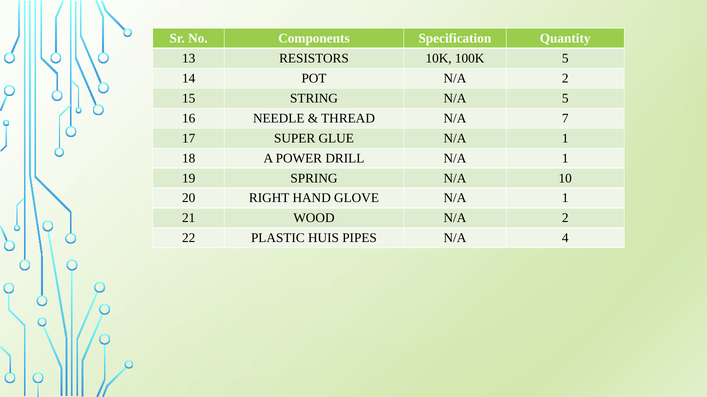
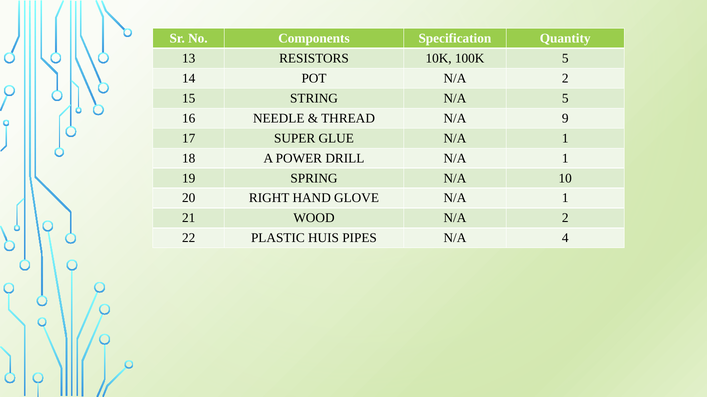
7: 7 -> 9
